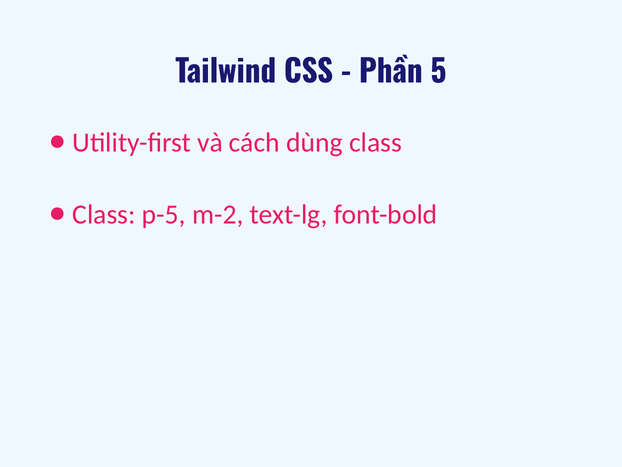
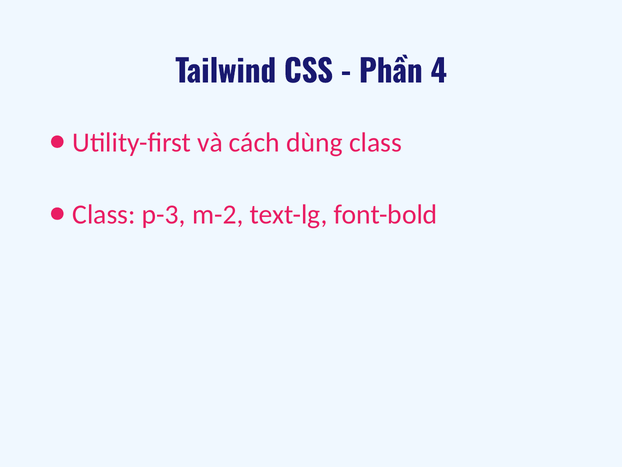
5: 5 -> 4
p-5: p-5 -> p-3
